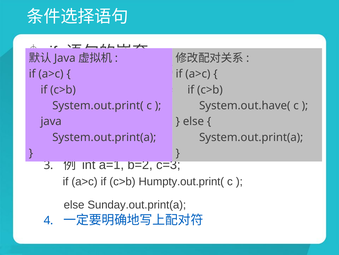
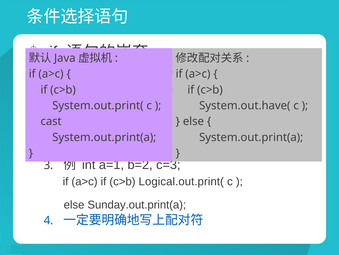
java at (51, 121): java -> cast
Humpty.out.print(: Humpty.out.print( -> Logical.out.print(
